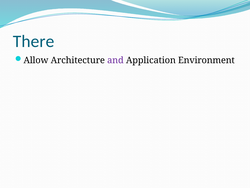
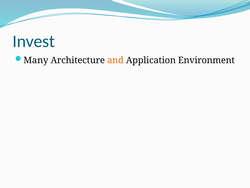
There: There -> Invest
Allow: Allow -> Many
and colour: purple -> orange
